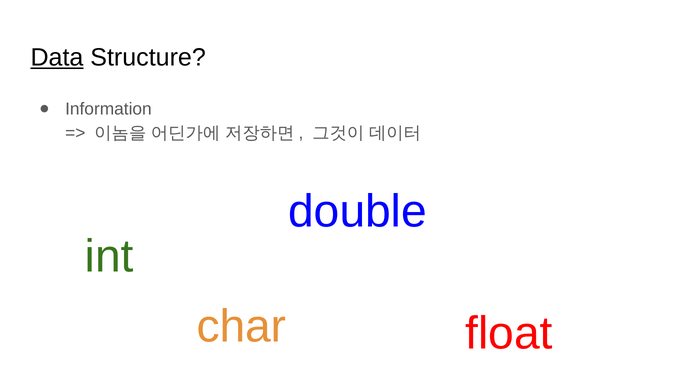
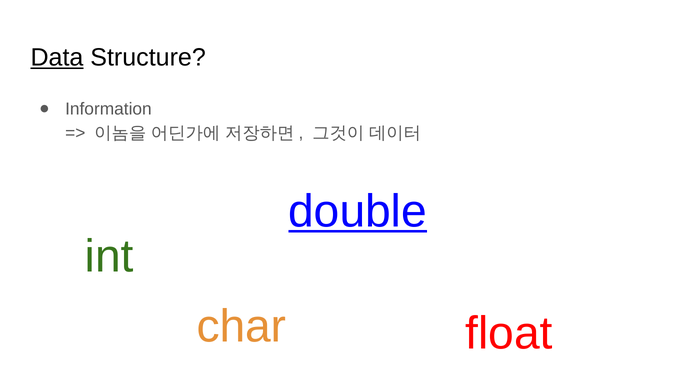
double underline: none -> present
